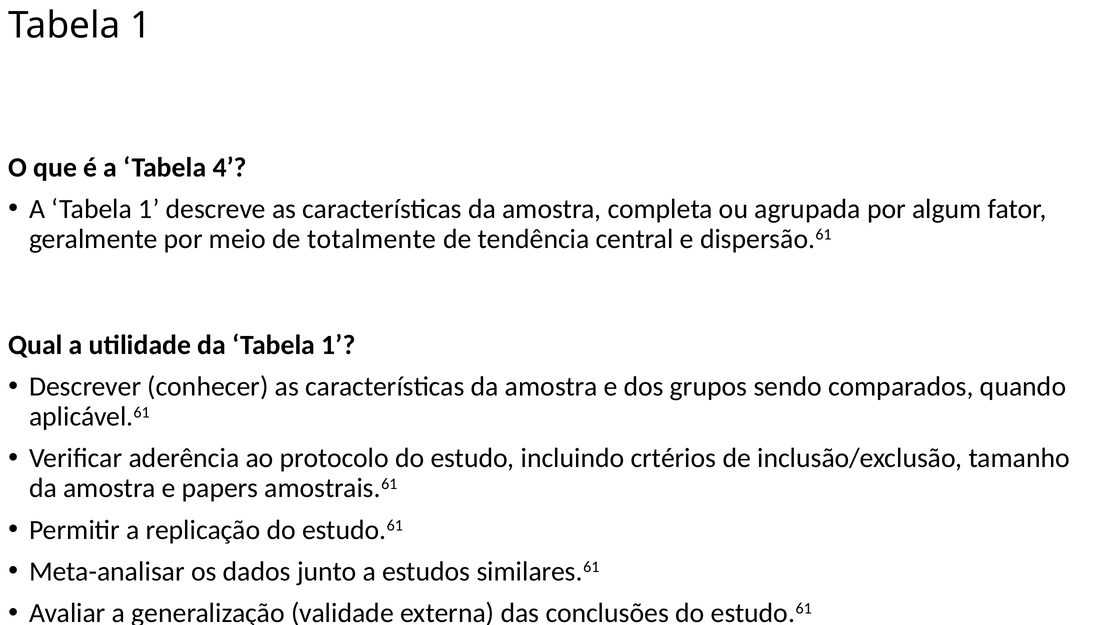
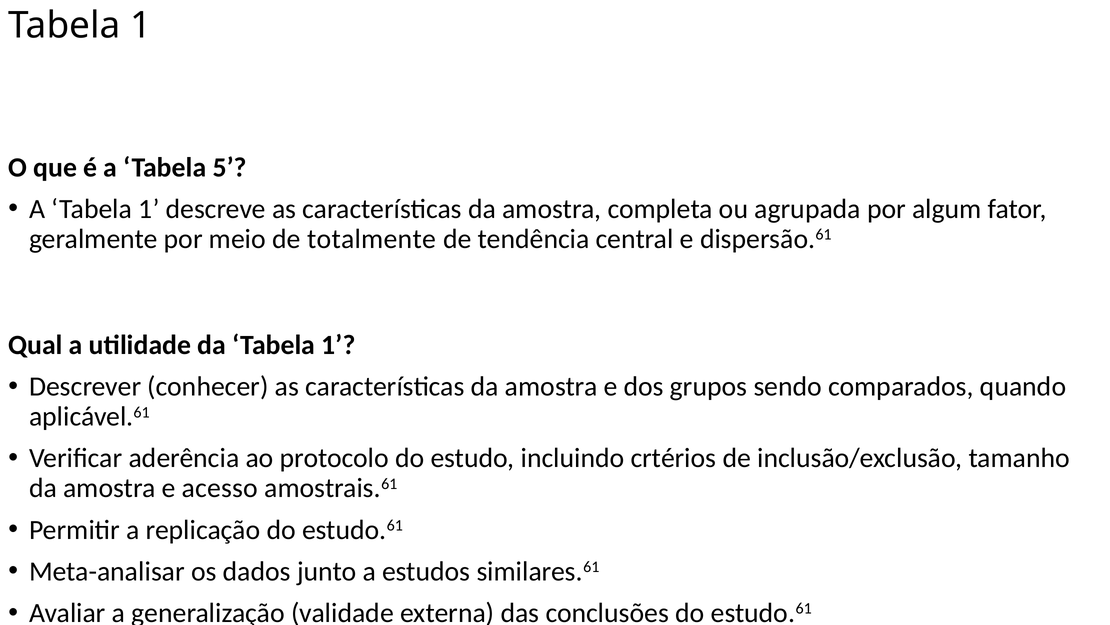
4: 4 -> 5
papers: papers -> acesso
